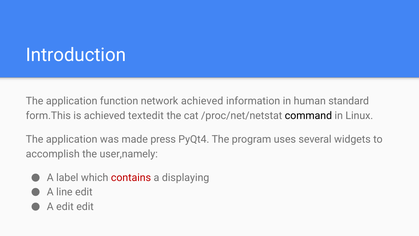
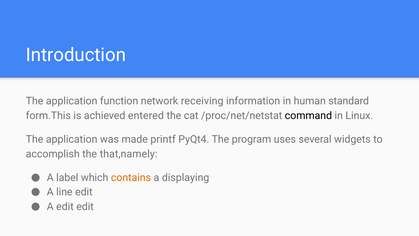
network achieved: achieved -> receiving
textedit: textedit -> entered
press: press -> printf
user,namely: user,namely -> that,namely
contains colour: red -> orange
